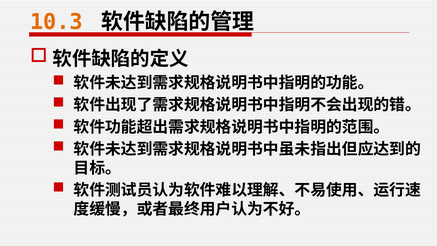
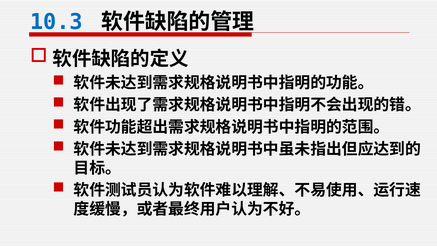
10.3 colour: orange -> blue
